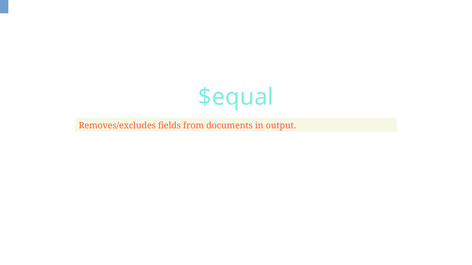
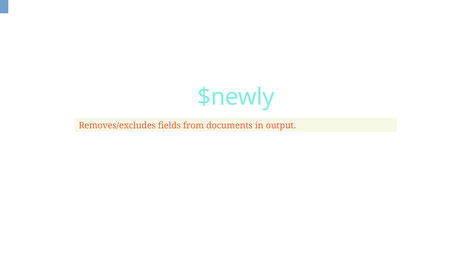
$equal: $equal -> $newly
